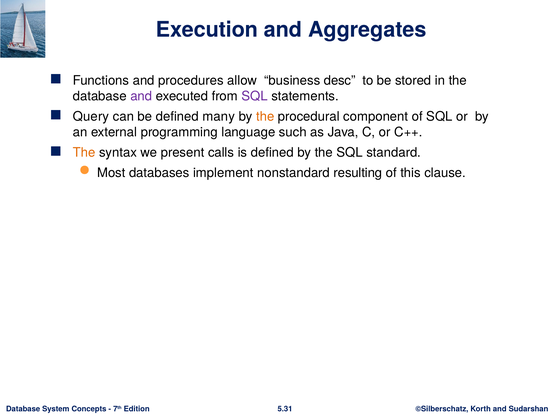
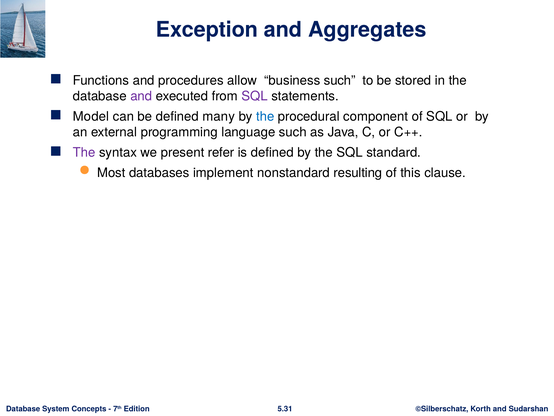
Execution: Execution -> Exception
business desc: desc -> such
Query: Query -> Model
the at (265, 116) colour: orange -> blue
The at (84, 152) colour: orange -> purple
calls: calls -> refer
